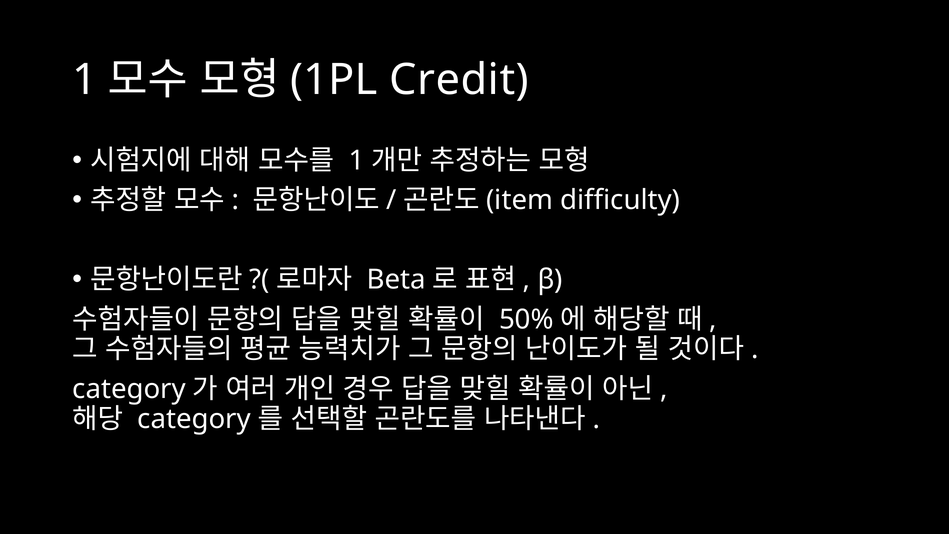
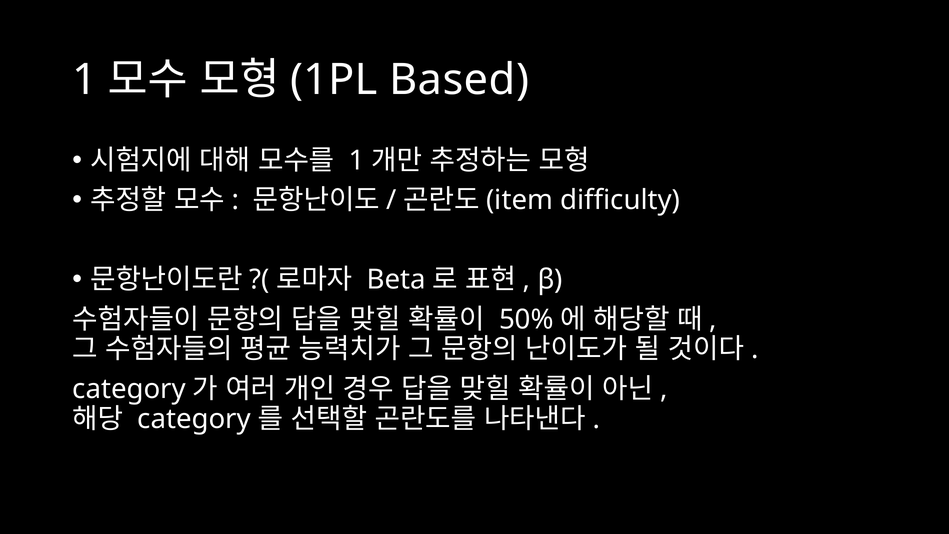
Credit: Credit -> Based
